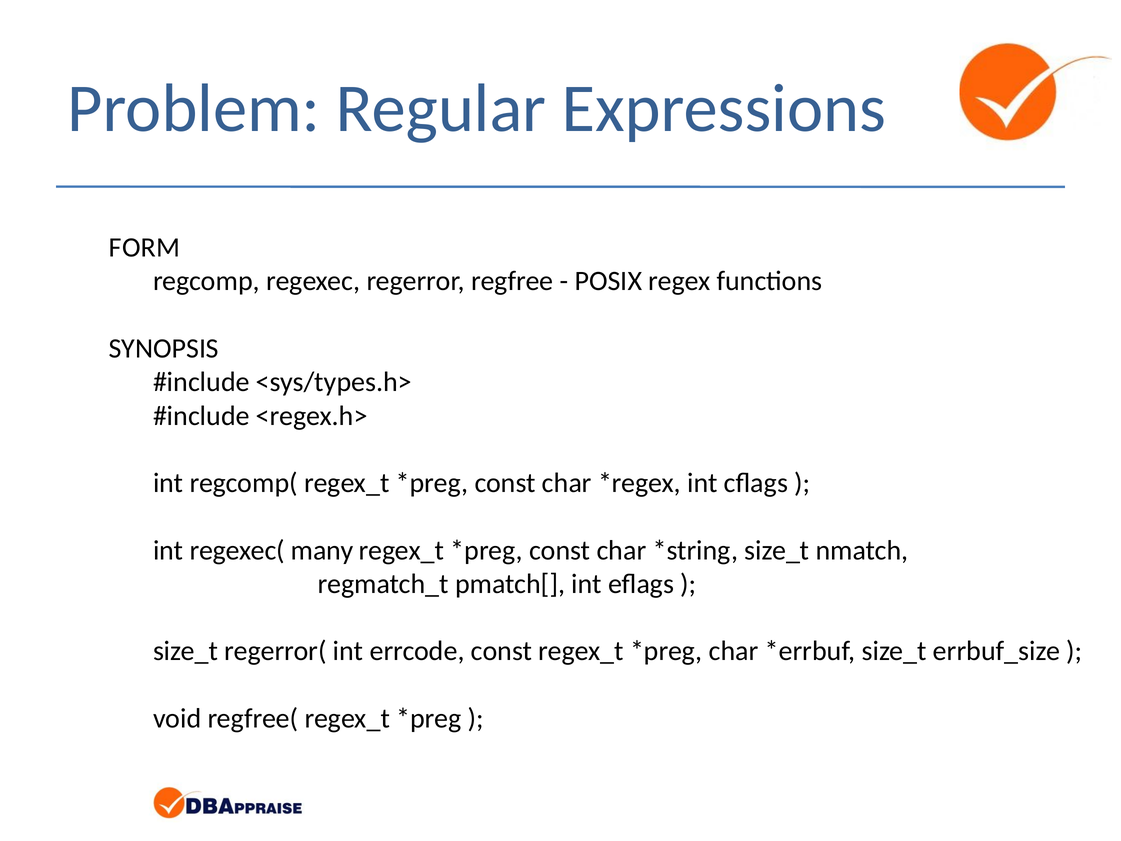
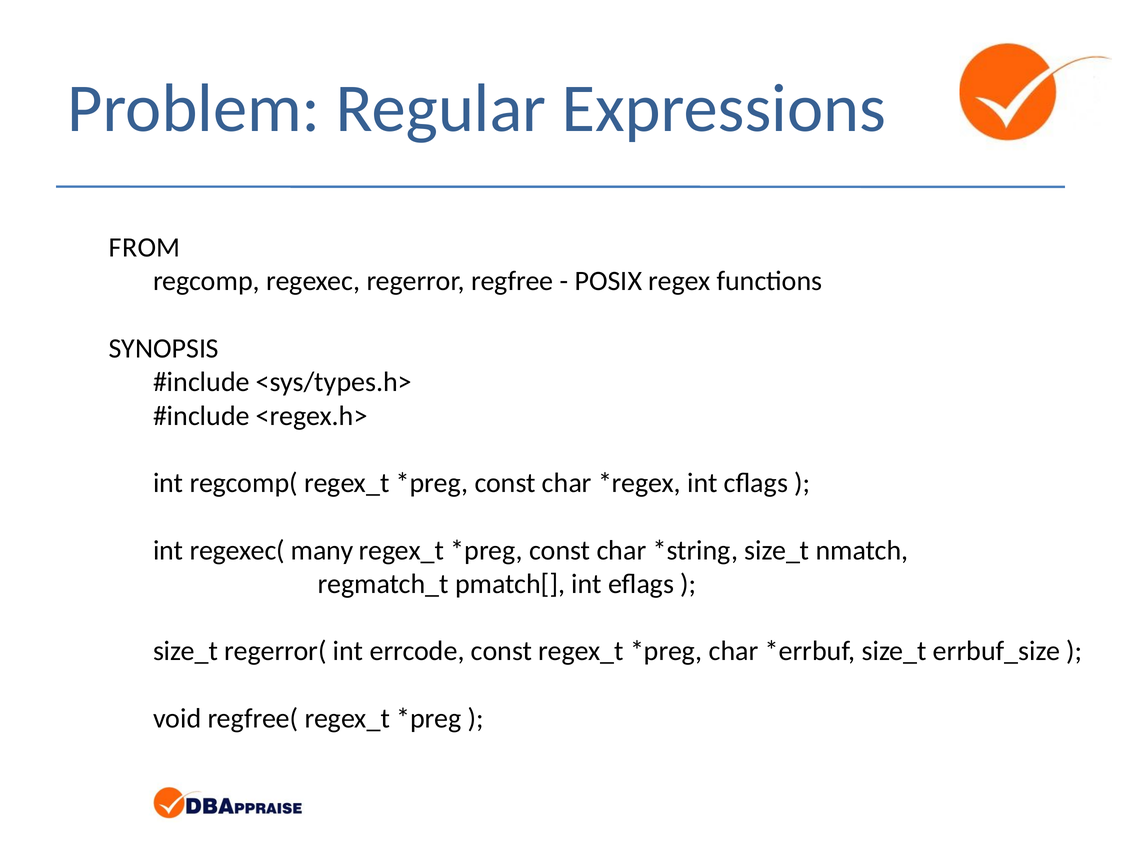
FORM: FORM -> FROM
